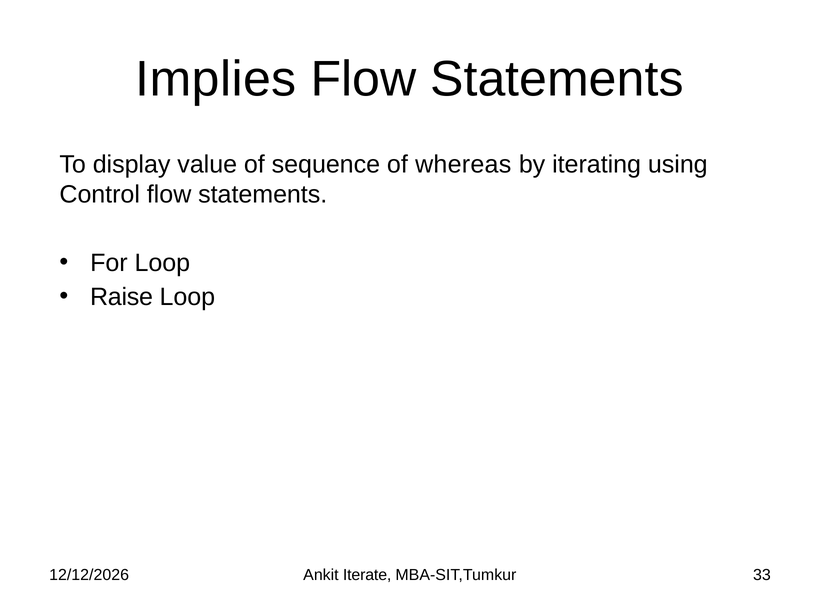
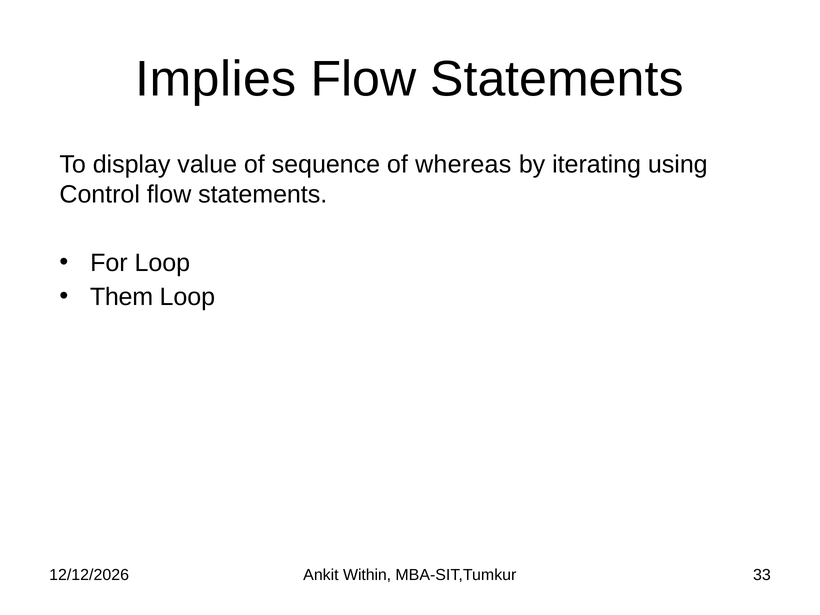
Raise: Raise -> Them
Iterate: Iterate -> Within
